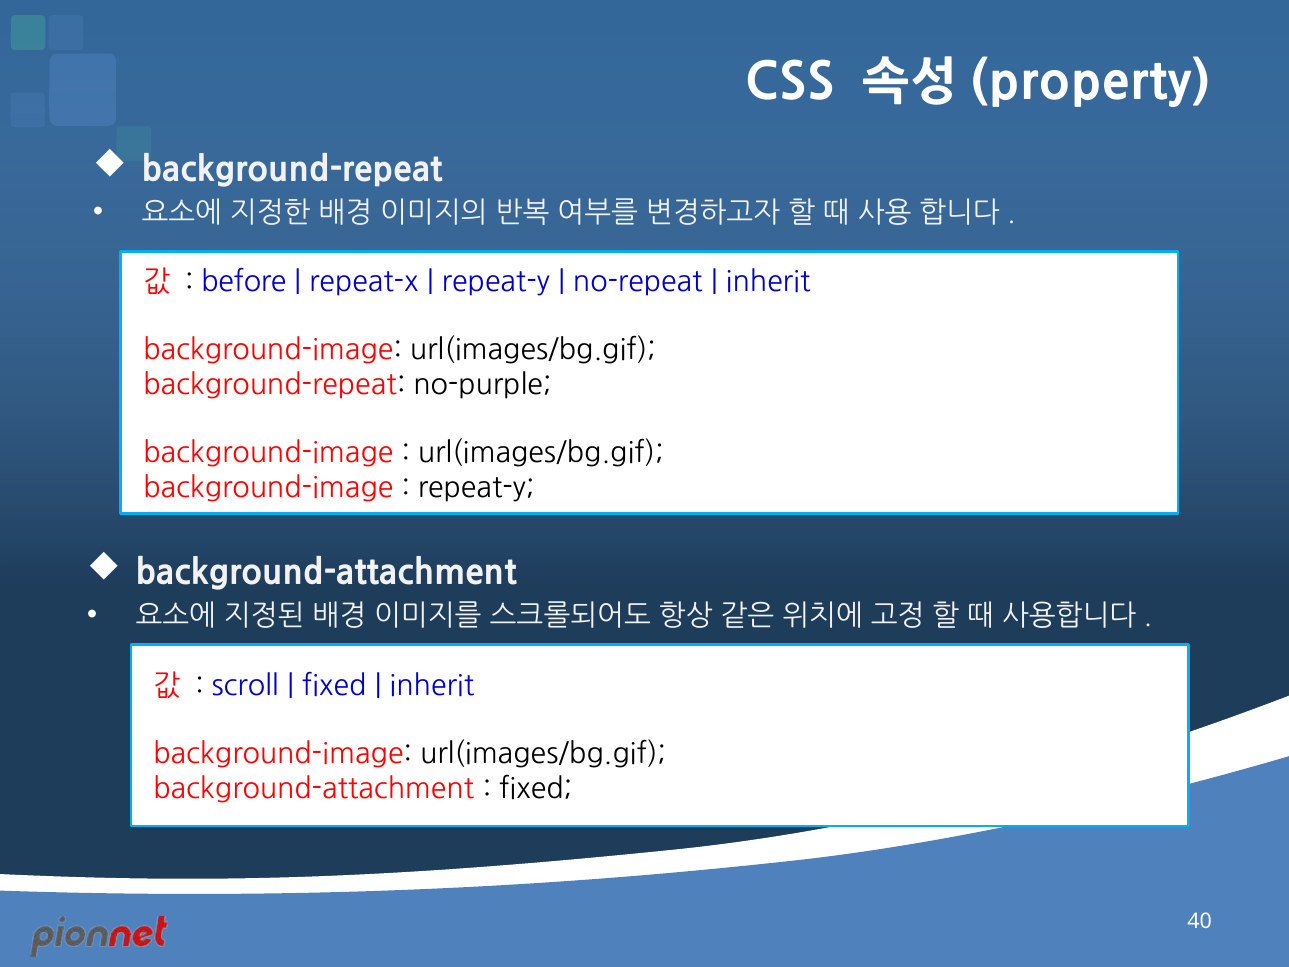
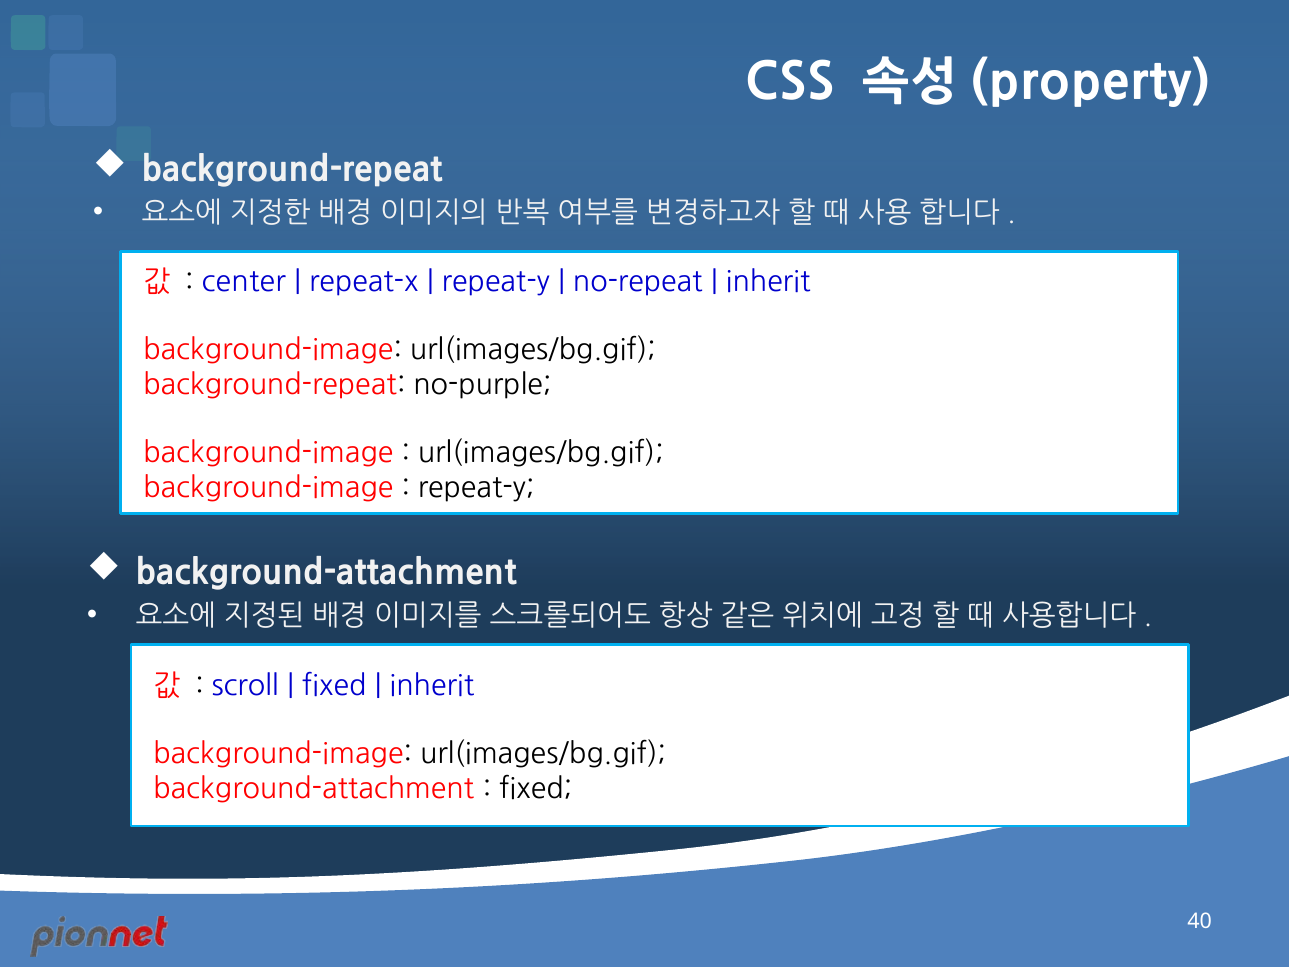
before: before -> center
